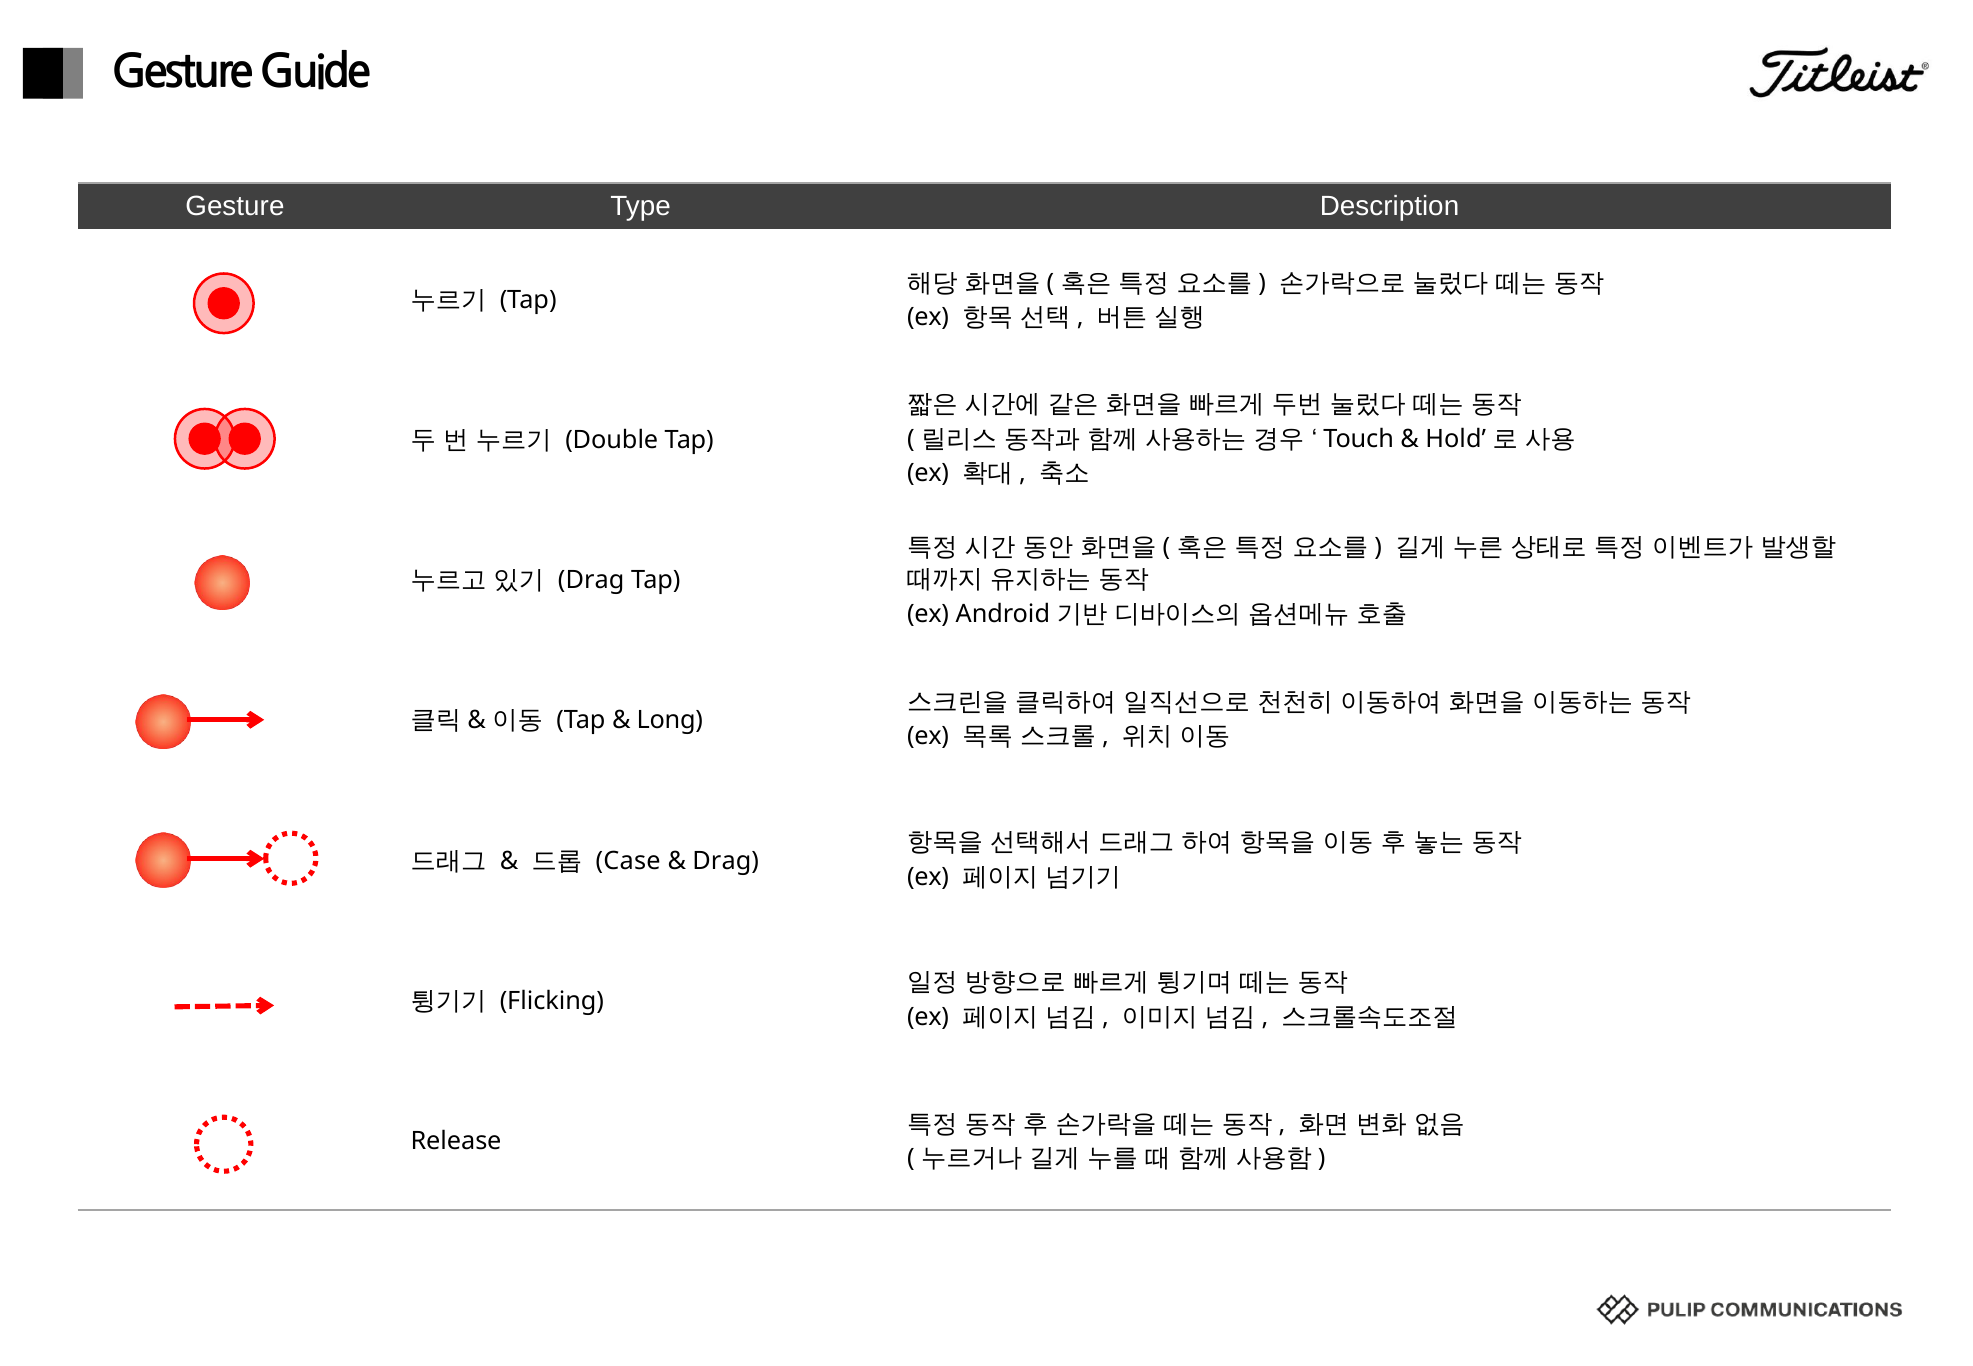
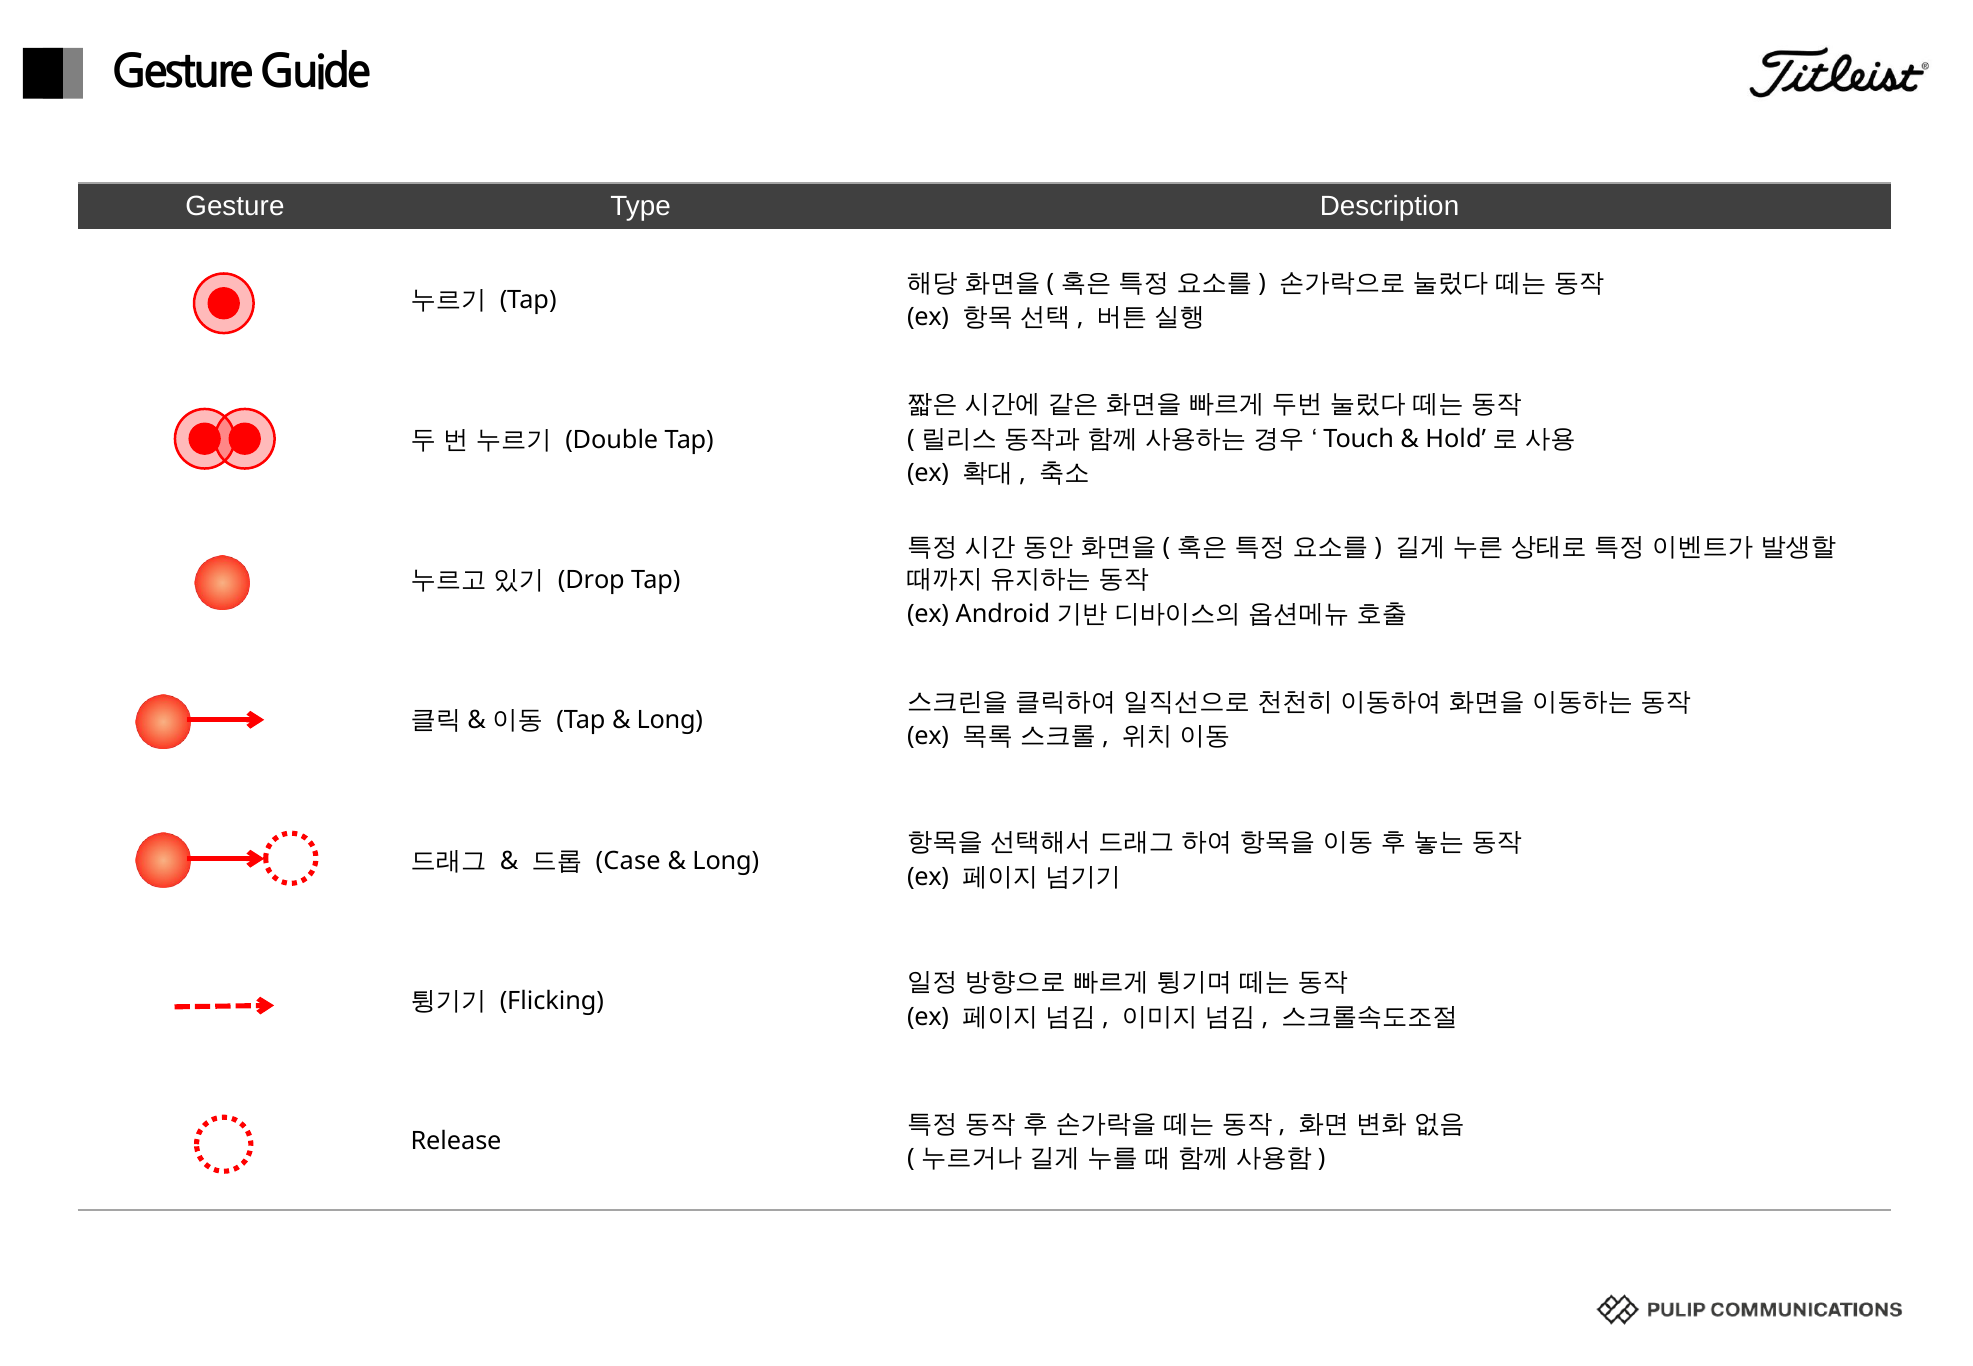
Drag at (591, 580): Drag -> Drop
Drag at (726, 861): Drag -> Long
